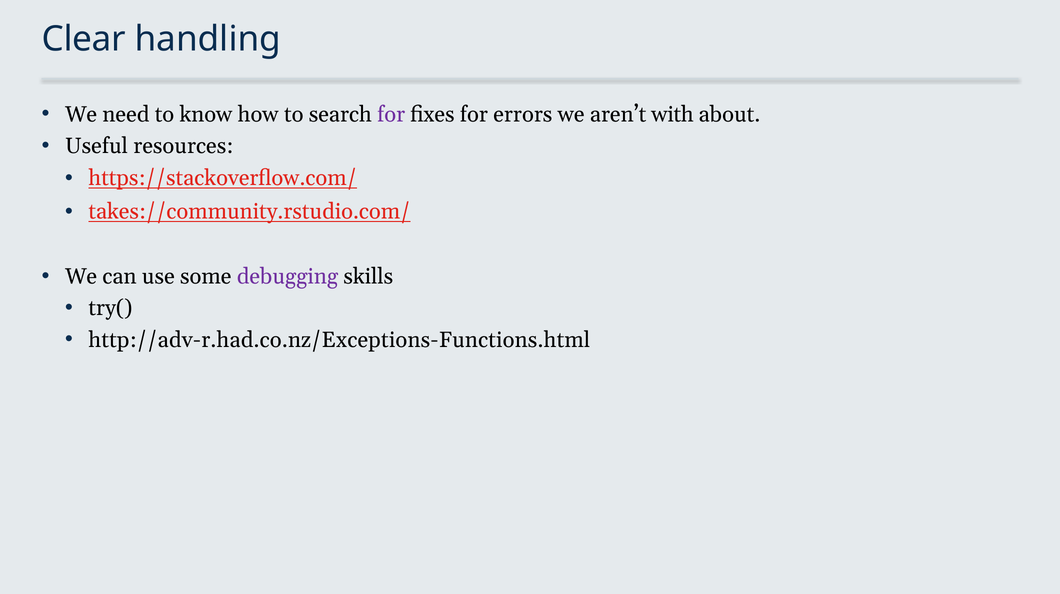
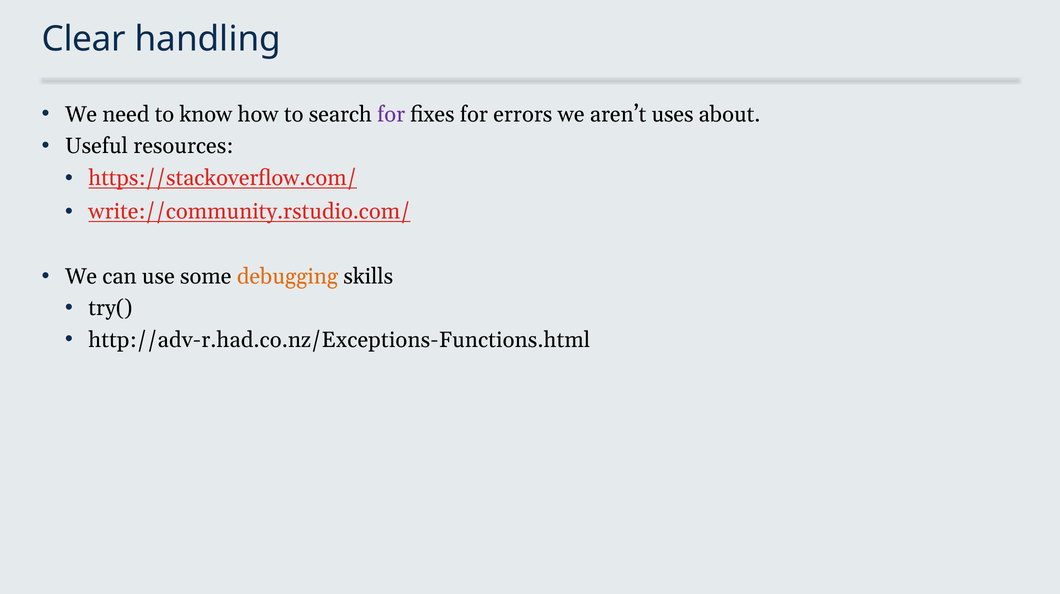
with: with -> uses
takes://community.rstudio.com/: takes://community.rstudio.com/ -> write://community.rstudio.com/
debugging colour: purple -> orange
